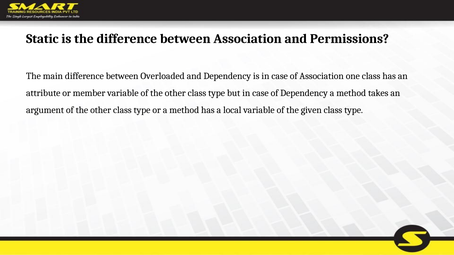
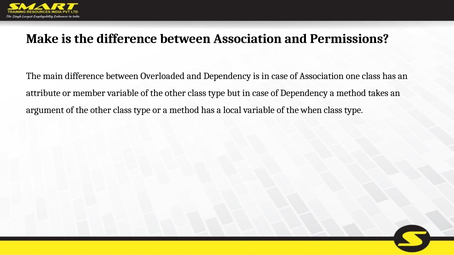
Static: Static -> Make
given: given -> when
